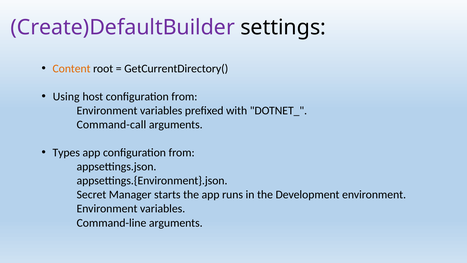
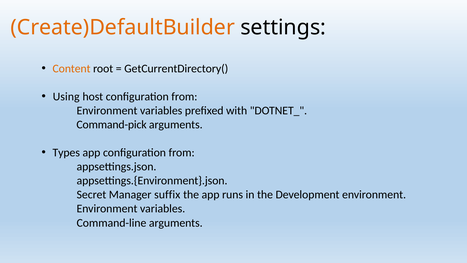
Create)DefaultBuilder colour: purple -> orange
Command-call: Command-call -> Command-pick
starts: starts -> suffix
